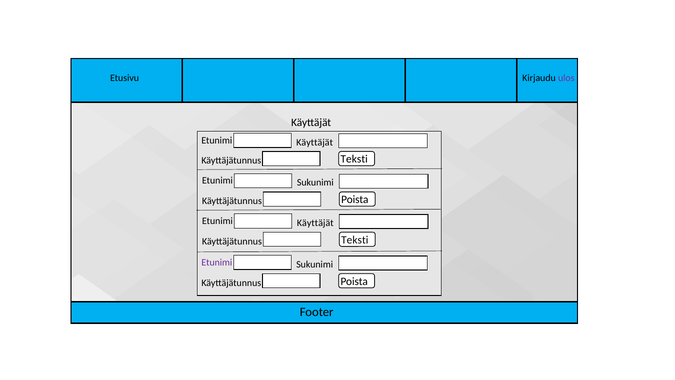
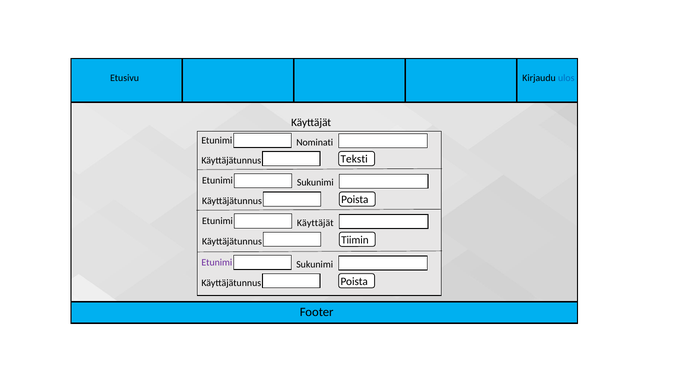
ulos colour: purple -> blue
Käyttäjät at (315, 142): Käyttäjät -> Nominati
Teksti at (355, 240): Teksti -> Tiimin
